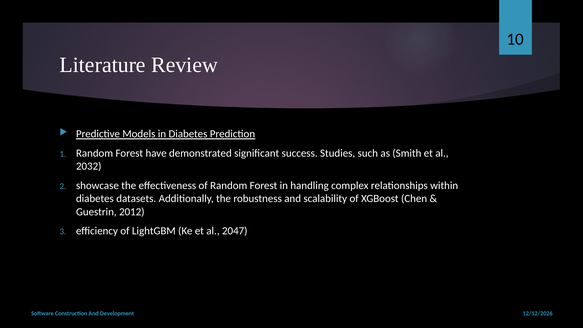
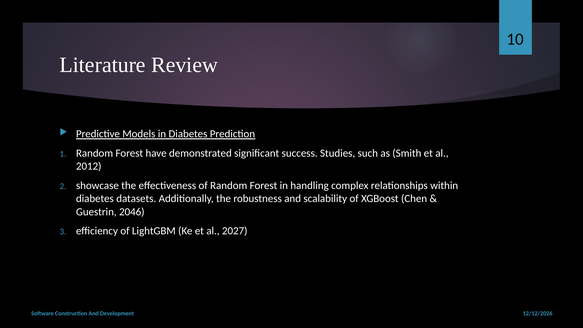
2032: 2032 -> 2012
2012: 2012 -> 2046
2047: 2047 -> 2027
